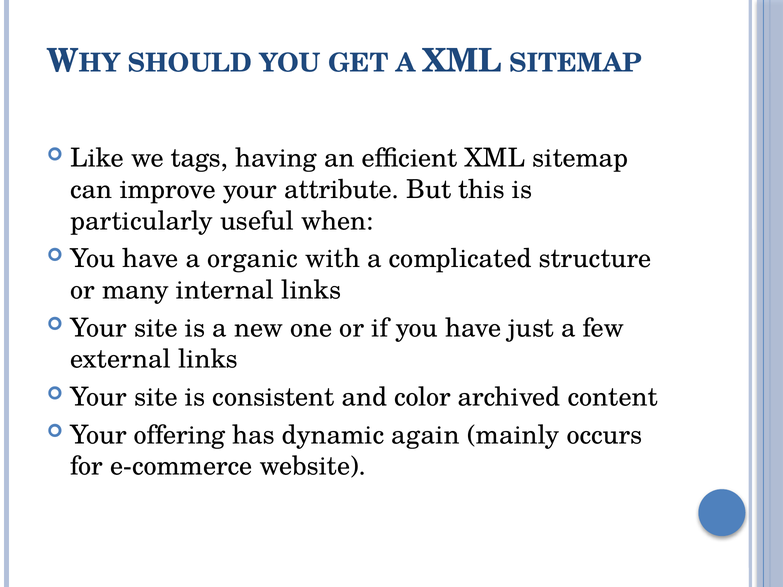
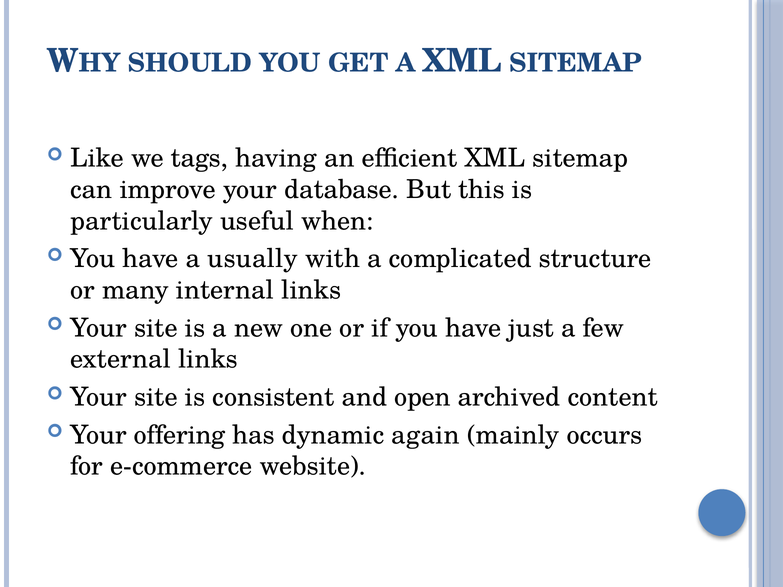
attribute: attribute -> database
organic: organic -> usually
color: color -> open
